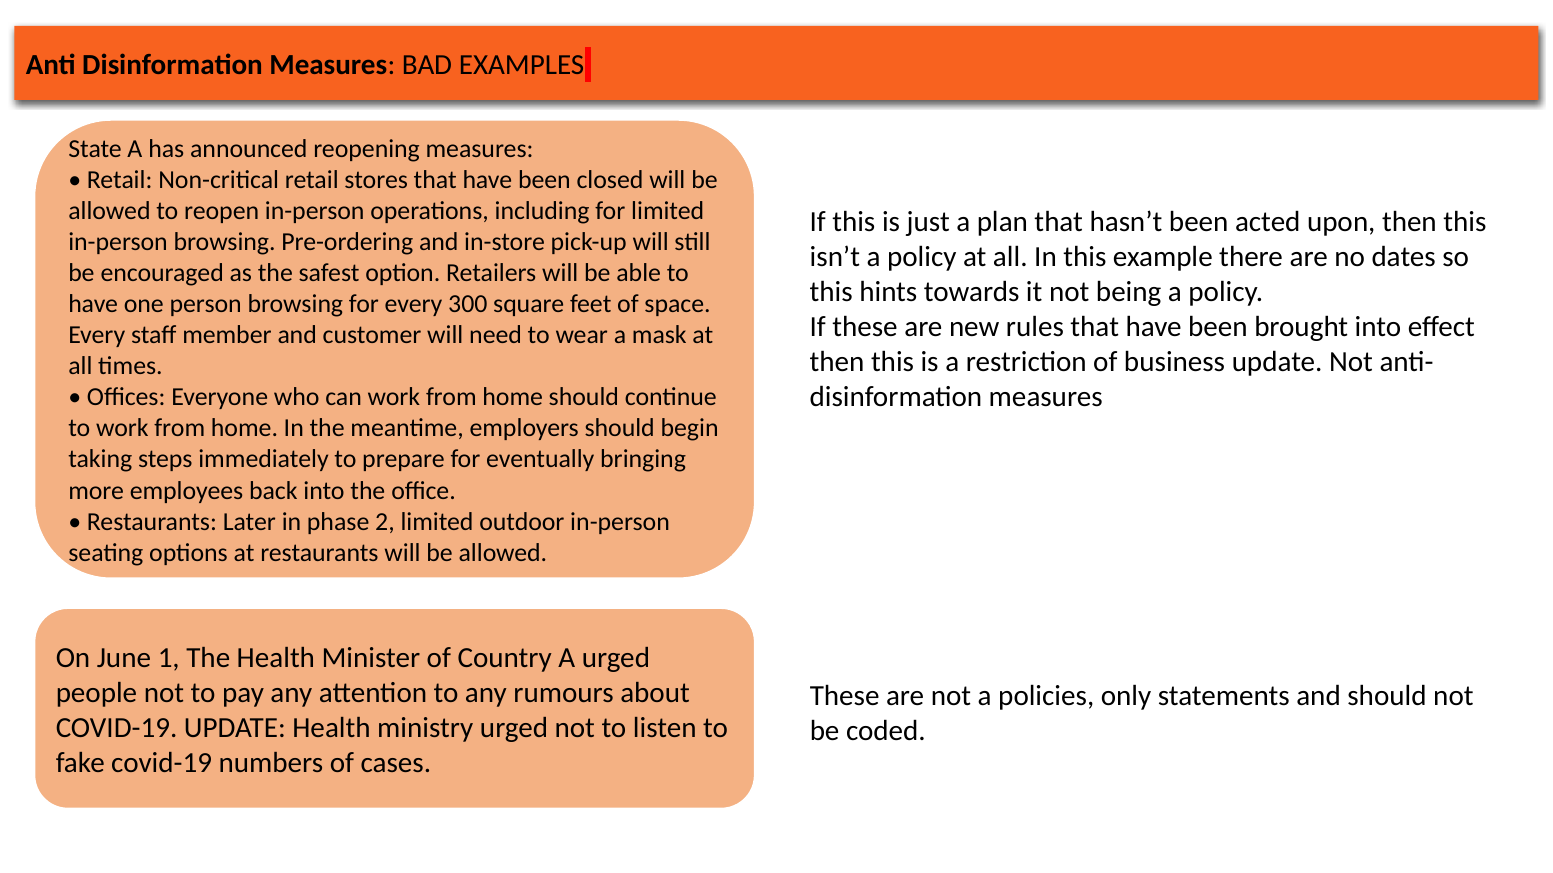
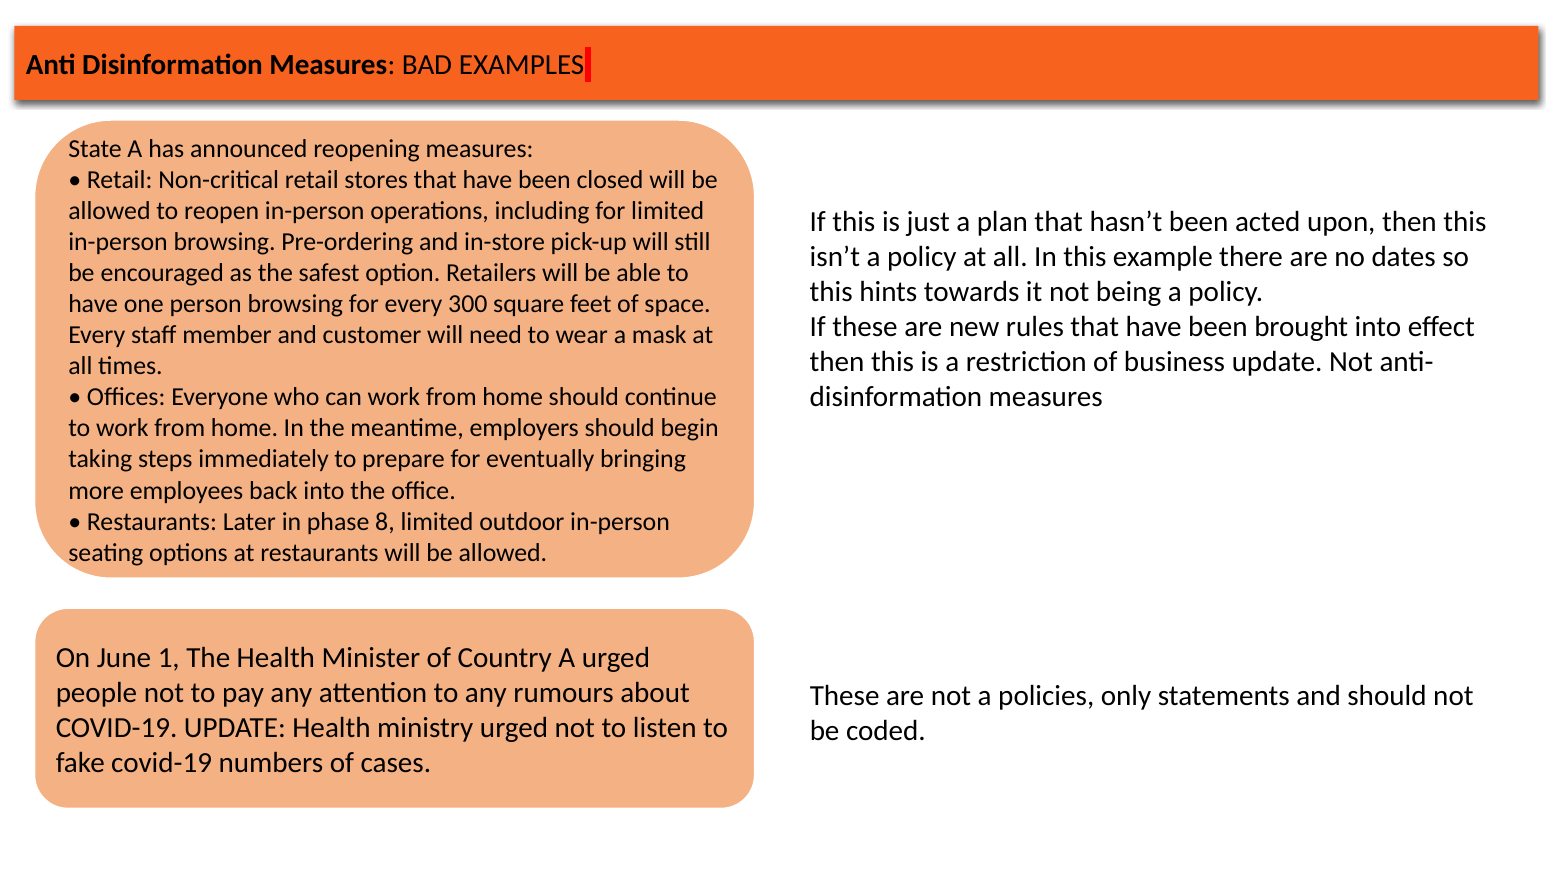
2: 2 -> 8
